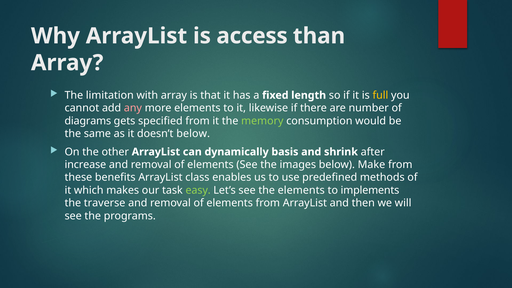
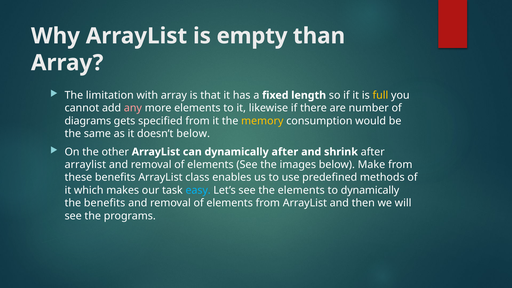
access: access -> empty
memory colour: light green -> yellow
dynamically basis: basis -> after
increase at (85, 165): increase -> arraylist
easy colour: light green -> light blue
to implements: implements -> dynamically
the traverse: traverse -> benefits
